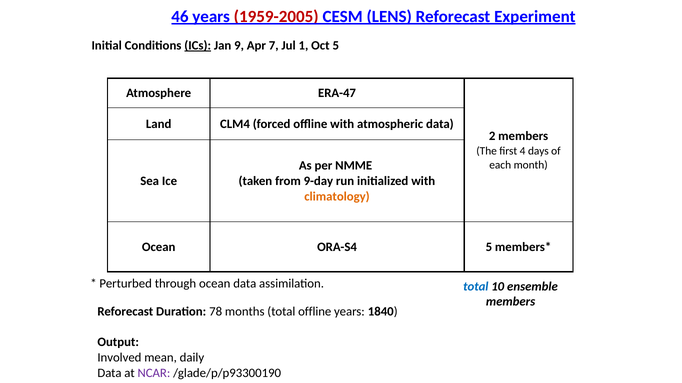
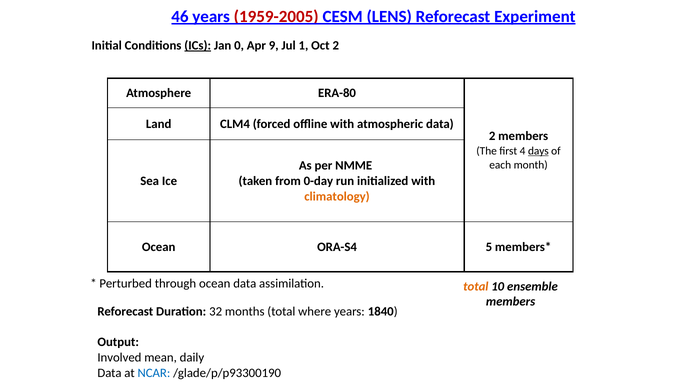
9: 9 -> 0
7: 7 -> 9
Oct 5: 5 -> 2
ERA-47: ERA-47 -> ERA-80
days underline: none -> present
9-day: 9-day -> 0-day
total at (476, 287) colour: blue -> orange
78: 78 -> 32
total offline: offline -> where
NCAR colour: purple -> blue
